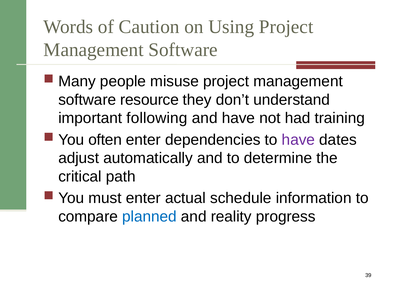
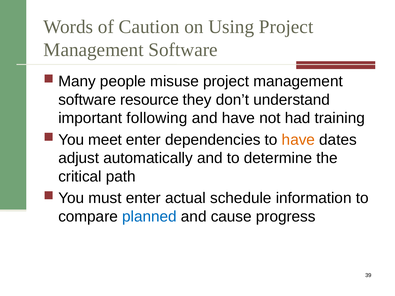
often: often -> meet
have at (298, 140) colour: purple -> orange
reality: reality -> cause
